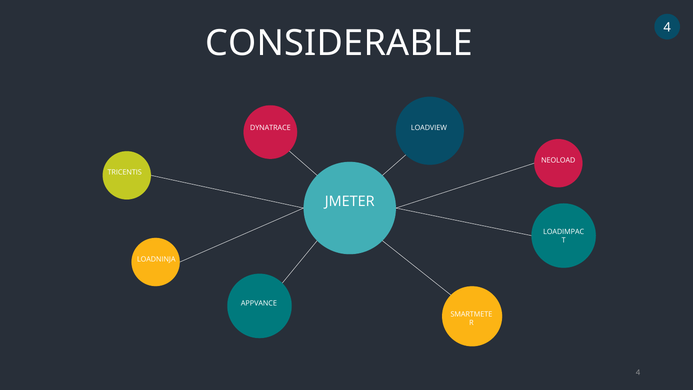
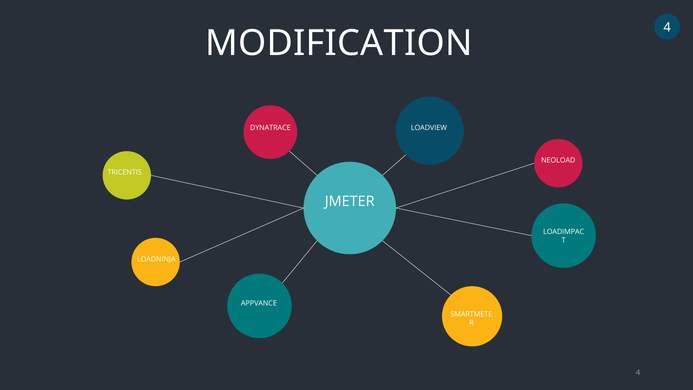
CONSIDERABLE: CONSIDERABLE -> MODIFICATION
